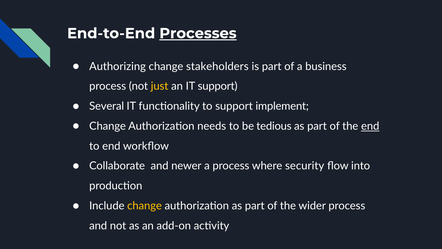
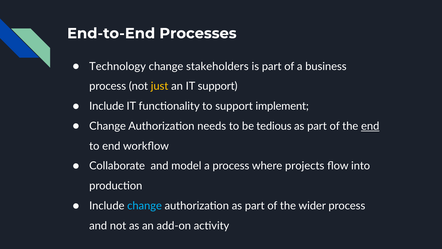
Processes underline: present -> none
Authorizing: Authorizing -> Technology
Several at (107, 106): Several -> Include
newer: newer -> model
security: security -> projects
change at (145, 206) colour: yellow -> light blue
